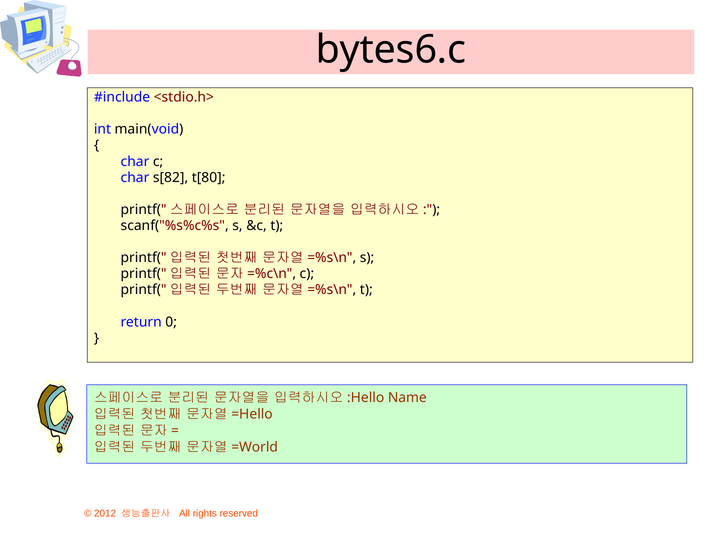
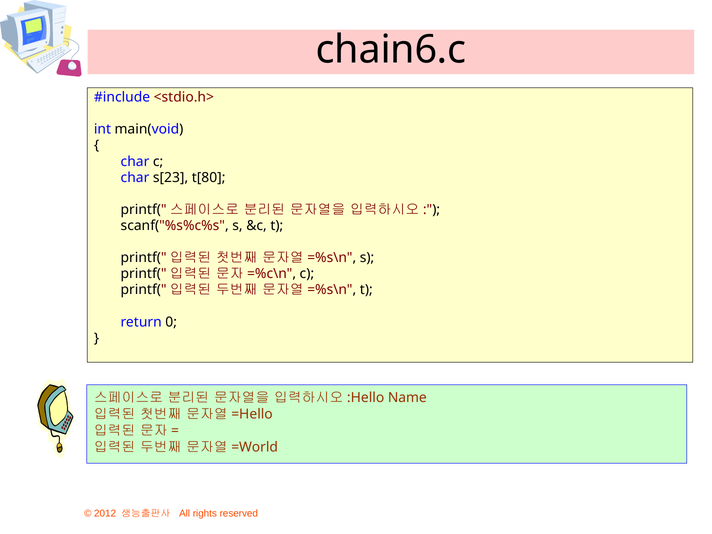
bytes6.c: bytes6.c -> chain6.c
s[82: s[82 -> s[23
